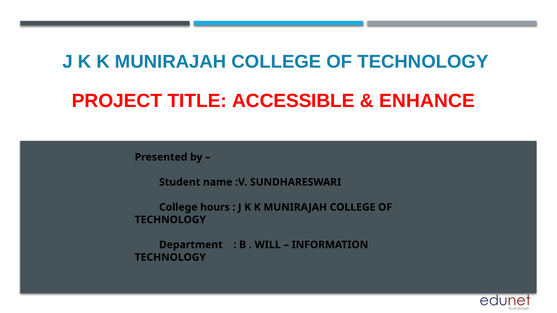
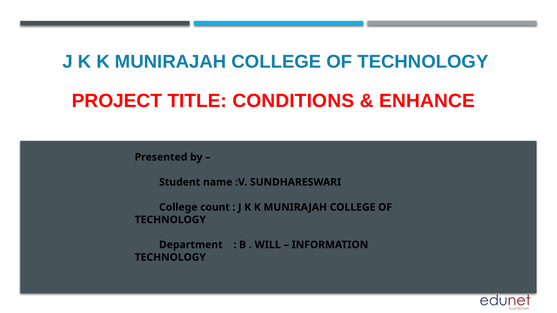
ACCESSIBLE: ACCESSIBLE -> CONDITIONS
hours: hours -> count
